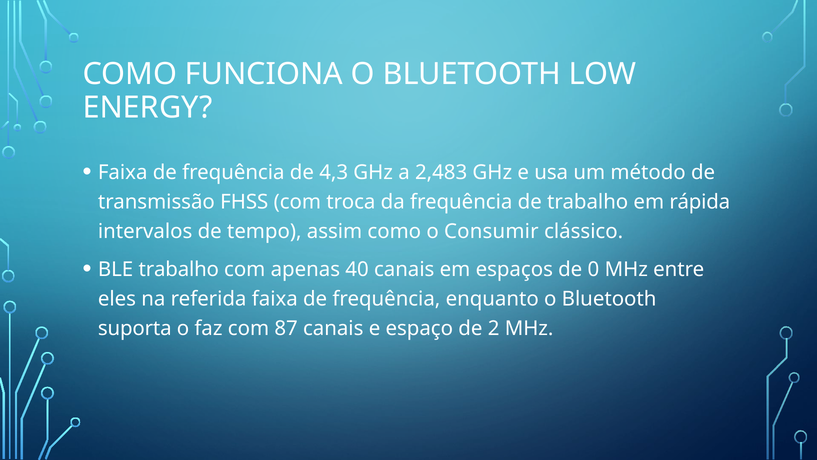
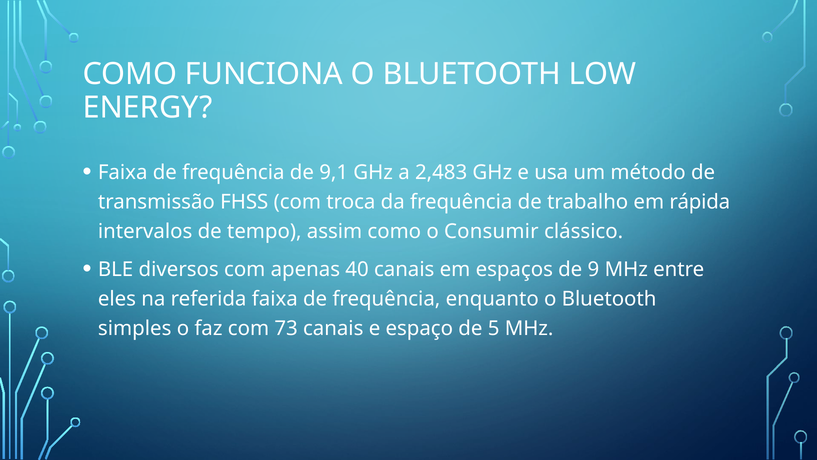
4,3: 4,3 -> 9,1
BLE trabalho: trabalho -> diversos
0: 0 -> 9
suporta: suporta -> simples
87: 87 -> 73
2: 2 -> 5
